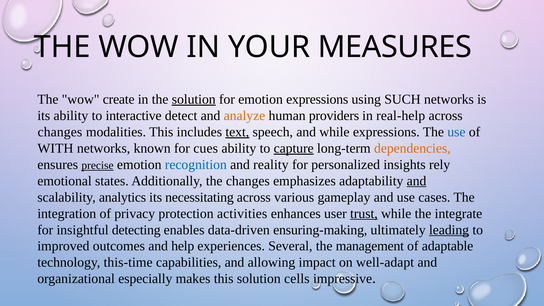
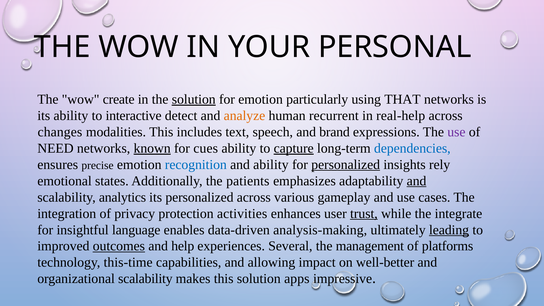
MEASURES: MEASURES -> PERSONAL
emotion expressions: expressions -> particularly
SUCH: SUCH -> THAT
providers: providers -> recurrent
text underline: present -> none
and while: while -> brand
use at (456, 132) colour: blue -> purple
WITH: WITH -> NEED
known underline: none -> present
dependencies colour: orange -> blue
precise underline: present -> none
and reality: reality -> ability
personalized at (346, 165) underline: none -> present
the changes: changes -> patients
its necessitating: necessitating -> personalized
detecting: detecting -> language
ensuring-making: ensuring-making -> analysis-making
outcomes underline: none -> present
adaptable: adaptable -> platforms
well-adapt: well-adapt -> well-better
organizational especially: especially -> scalability
cells: cells -> apps
